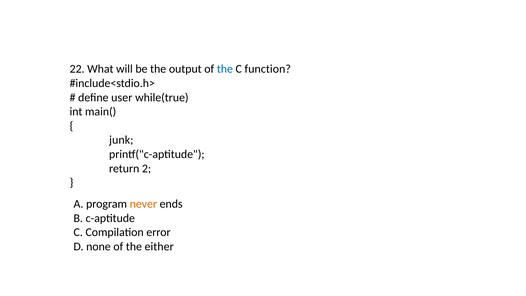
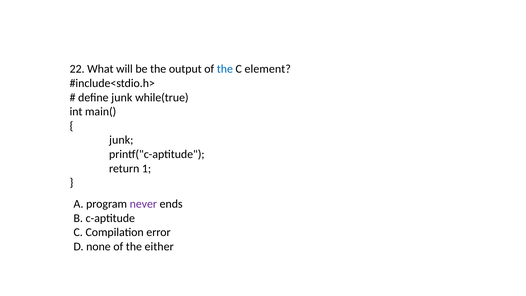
function: function -> element
define user: user -> junk
2: 2 -> 1
never colour: orange -> purple
